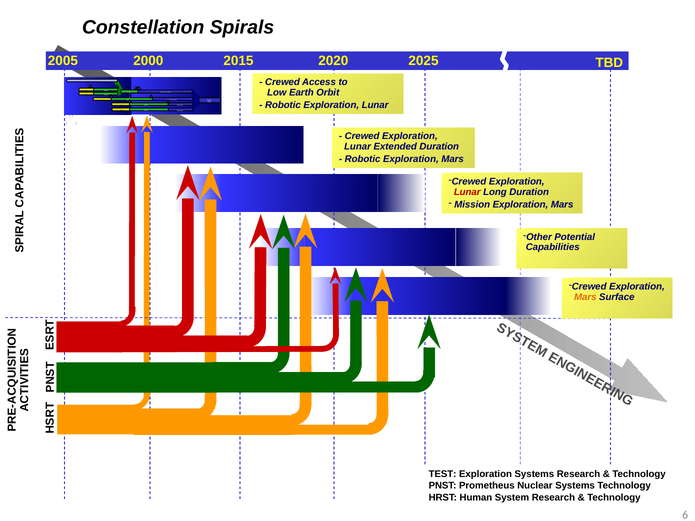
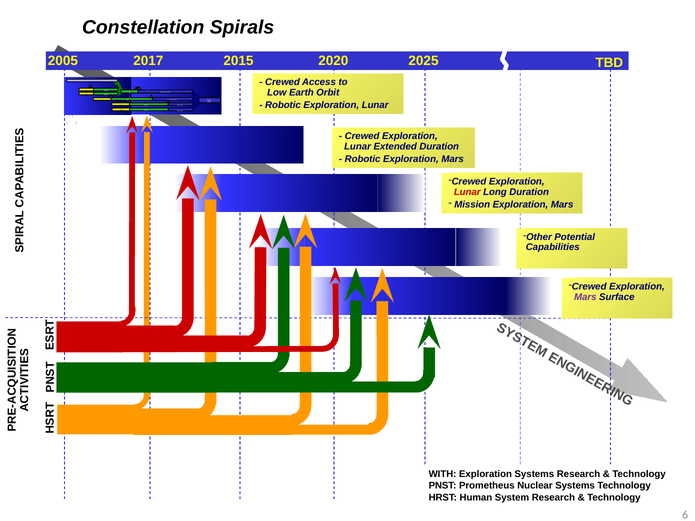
2000: 2000 -> 2017
Mars at (585, 297) colour: orange -> purple
TEST at (443, 474): TEST -> WITH
